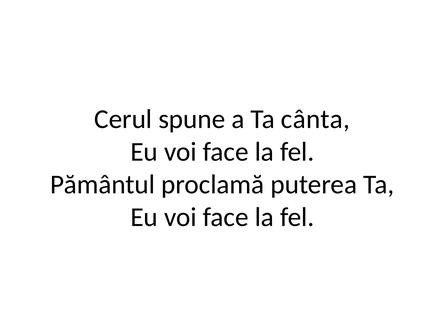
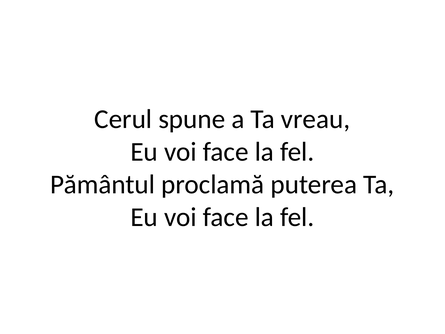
cânta: cânta -> vreau
